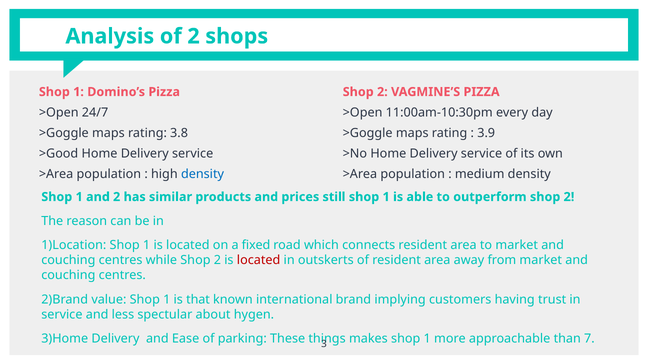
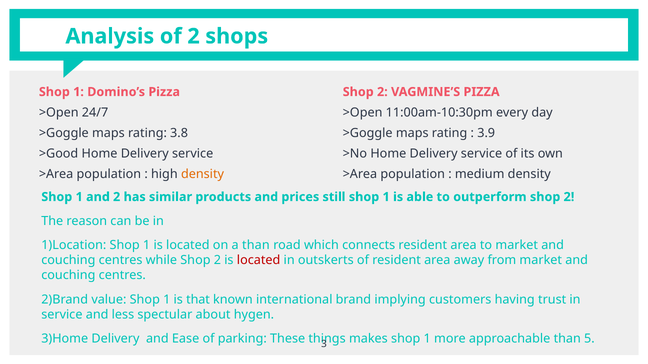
density at (202, 174) colour: blue -> orange
a fixed: fixed -> than
7: 7 -> 5
